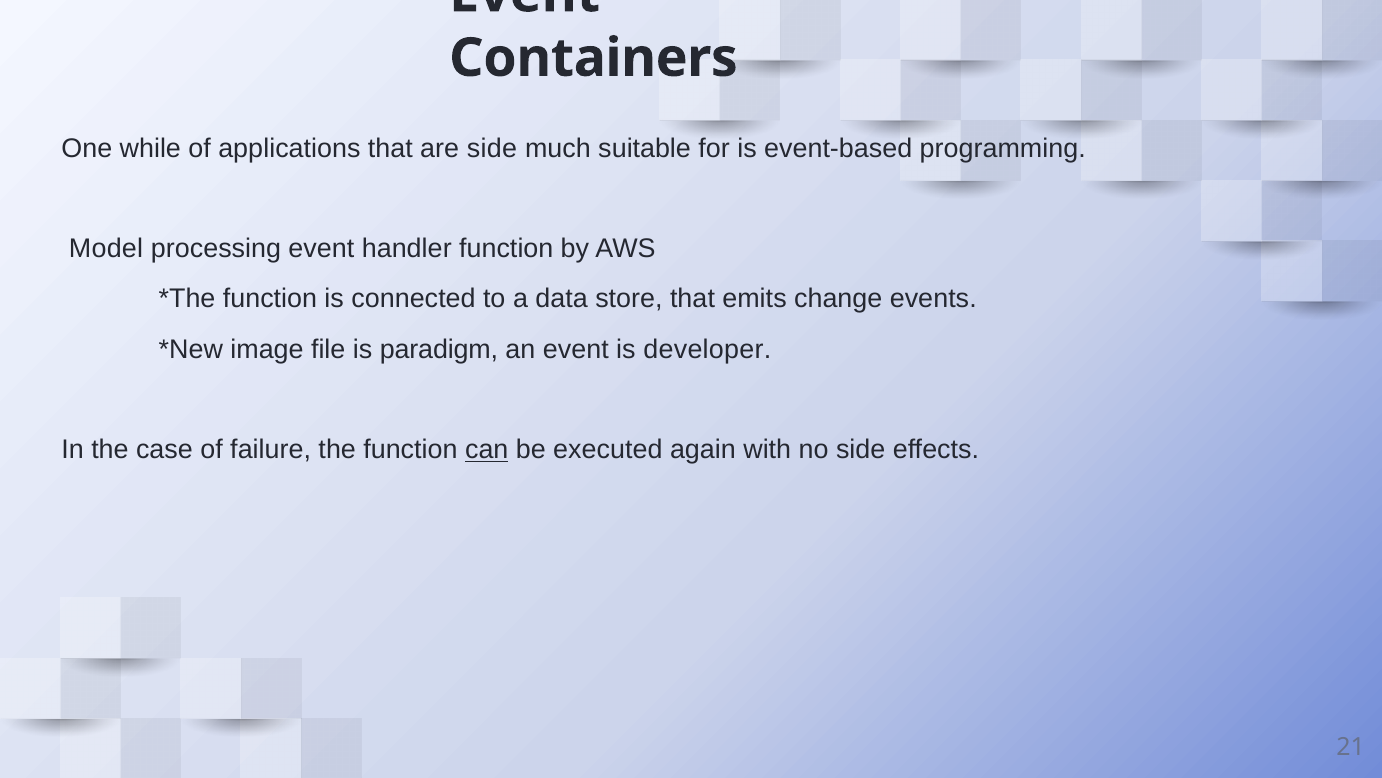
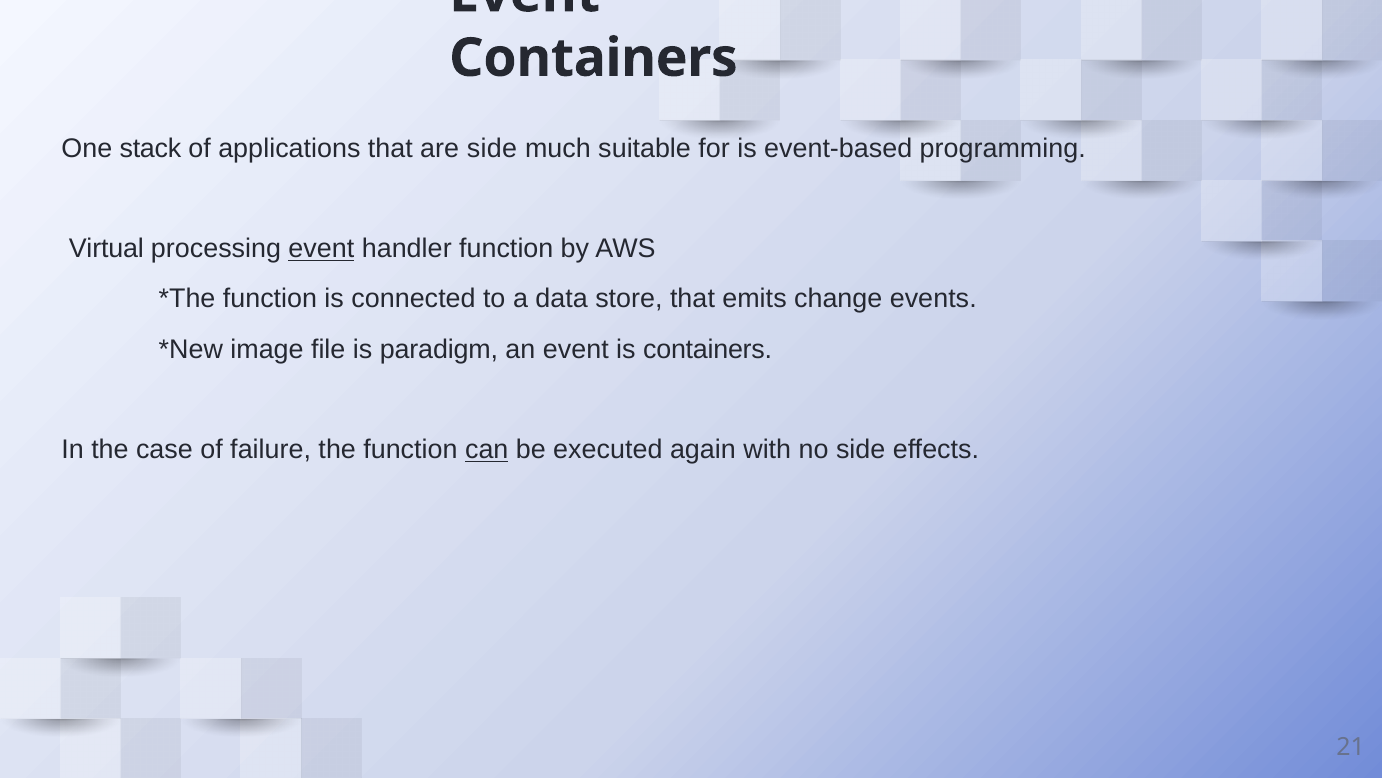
while: while -> stack
Model: Model -> Virtual
event at (321, 249) underline: none -> present
is developer: developer -> containers
